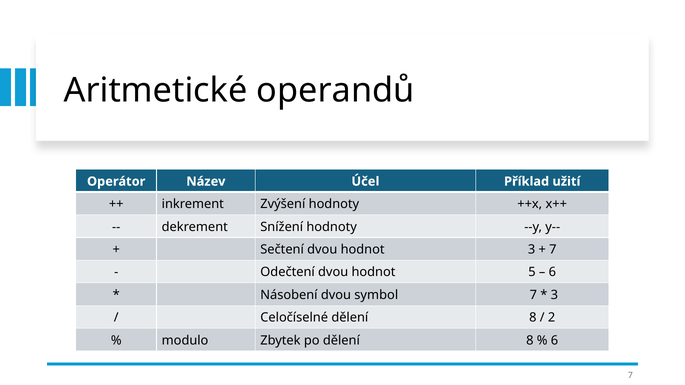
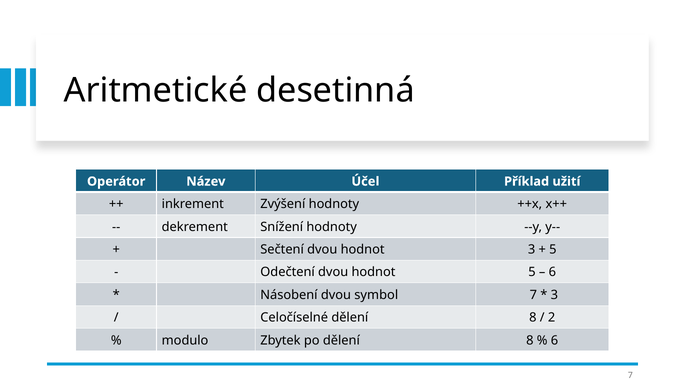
operandů: operandů -> desetinná
7 at (553, 250): 7 -> 5
